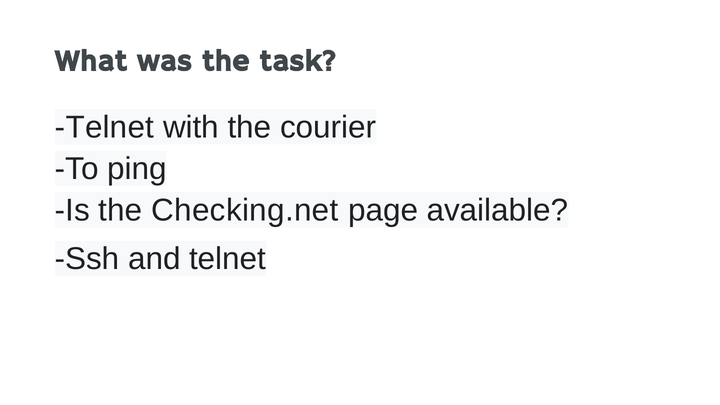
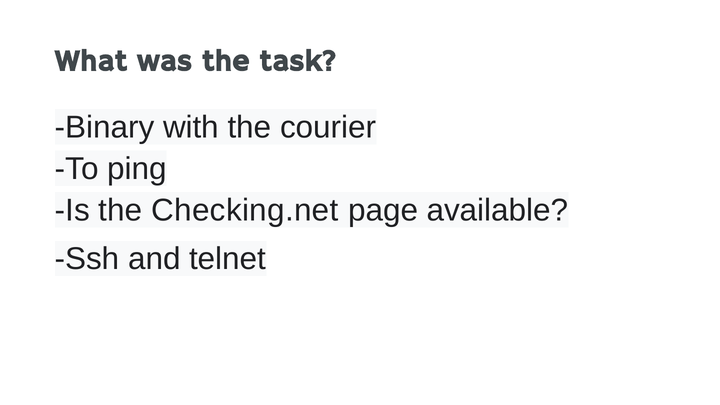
Telnet at (105, 127): Telnet -> Binary
